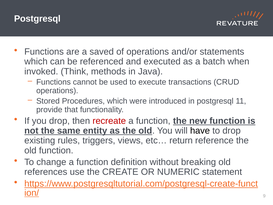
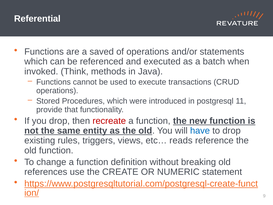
Postgresql at (37, 19): Postgresql -> Referential
have colour: black -> blue
return: return -> reads
